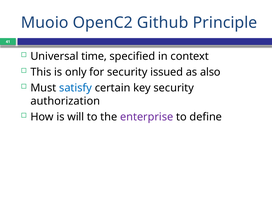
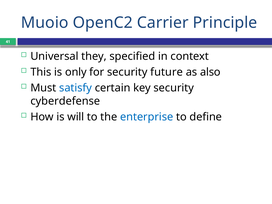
Github: Github -> Carrier
time: time -> they
issued: issued -> future
authorization: authorization -> cyberdefense
enterprise colour: purple -> blue
